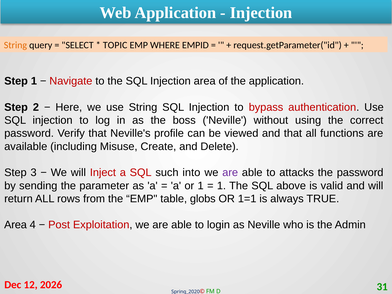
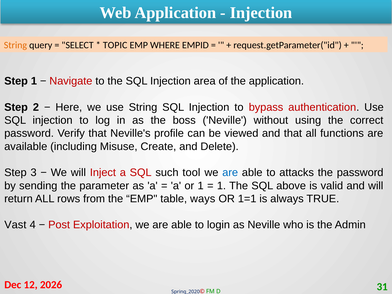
into: into -> tool
are at (230, 173) colour: purple -> blue
globs: globs -> ways
Area at (16, 225): Area -> Vast
